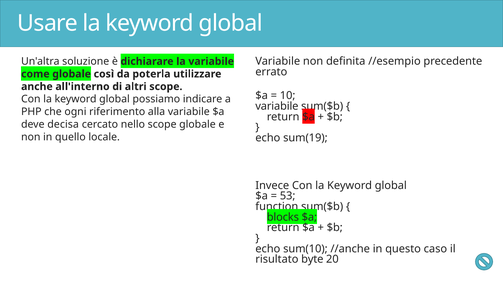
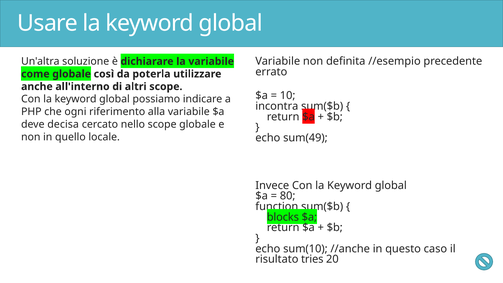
variabile at (277, 106): variabile -> incontra
sum(19: sum(19 -> sum(49
53: 53 -> 80
byte: byte -> tries
